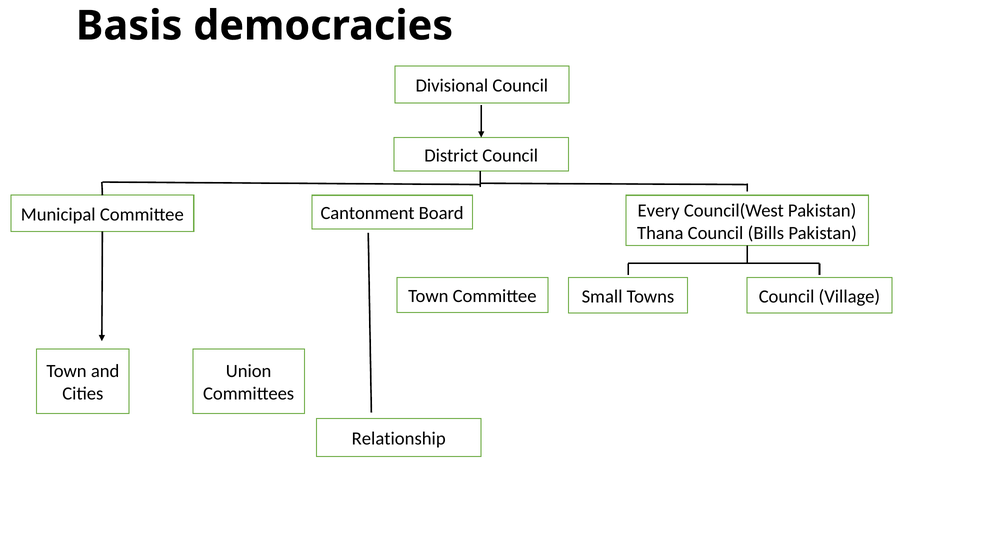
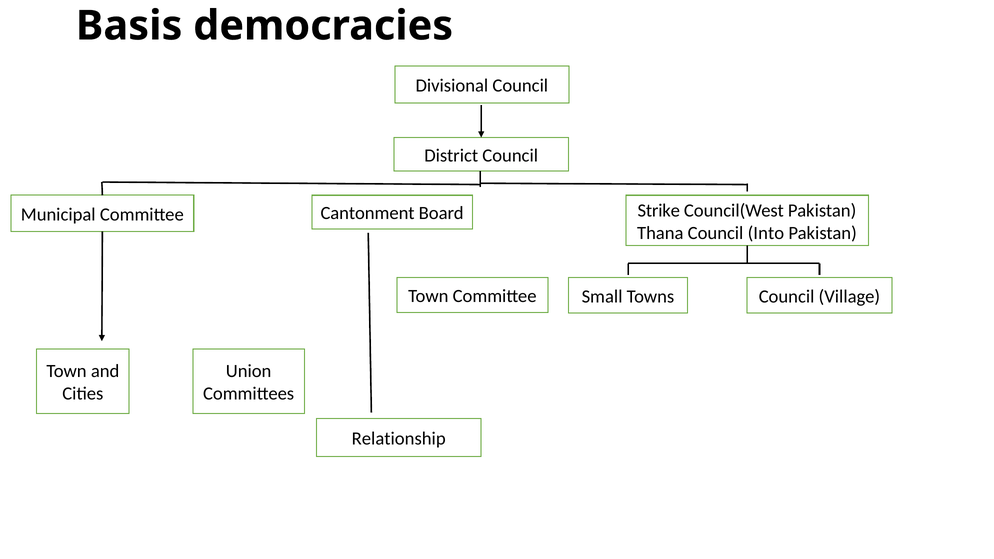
Every: Every -> Strike
Bills: Bills -> Into
